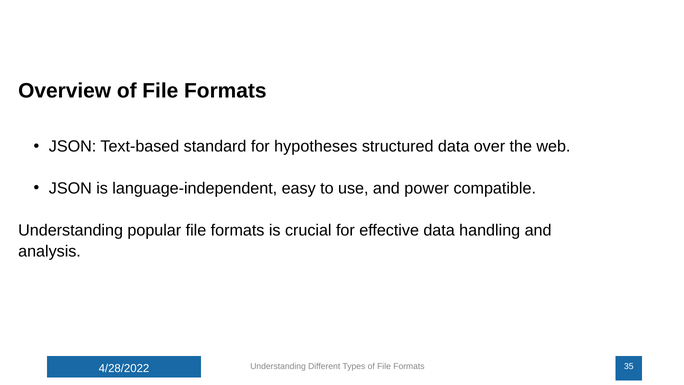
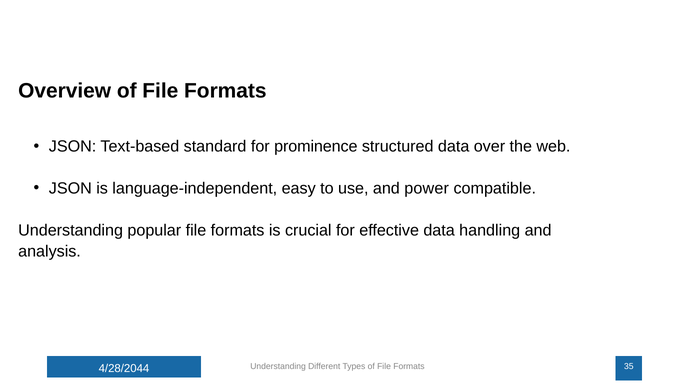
hypotheses: hypotheses -> prominence
4/28/2022: 4/28/2022 -> 4/28/2044
